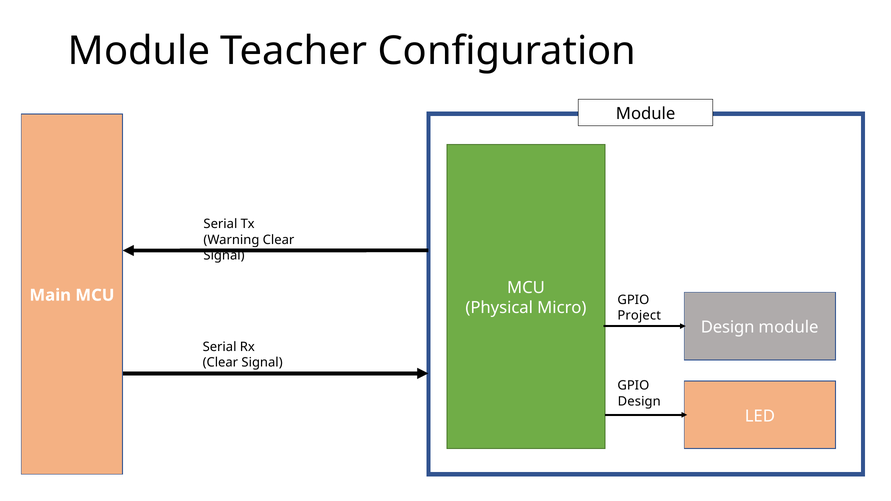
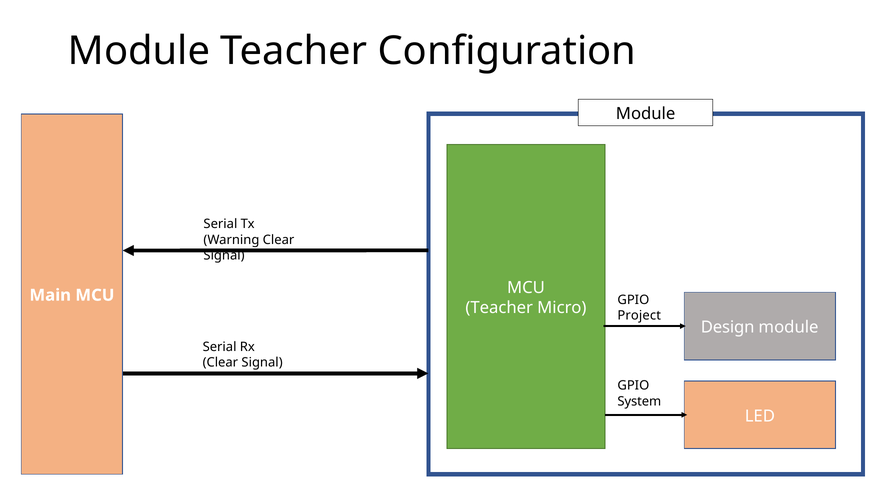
Physical at (499, 308): Physical -> Teacher
Design at (639, 401): Design -> System
